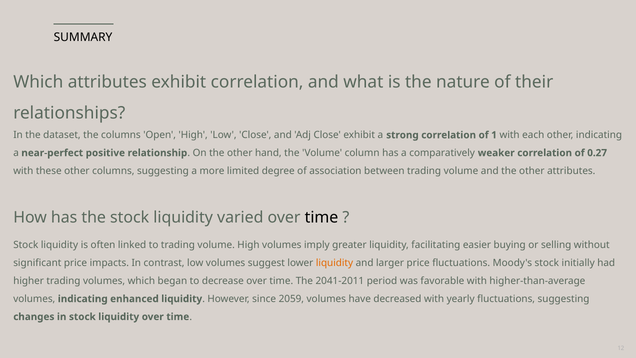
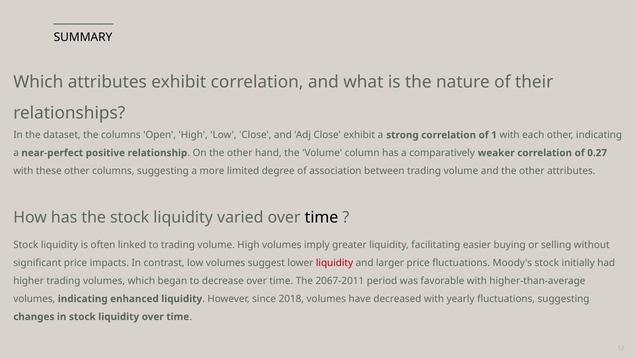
liquidity at (335, 263) colour: orange -> red
2041-2011: 2041-2011 -> 2067-2011
2059: 2059 -> 2018
